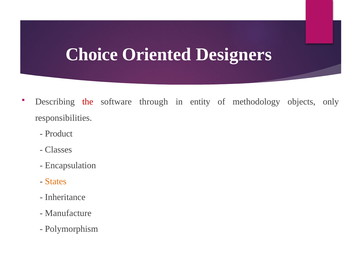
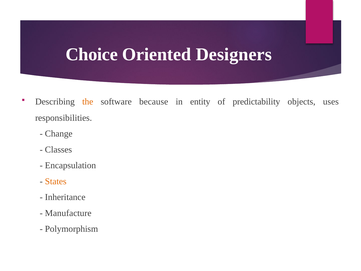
the colour: red -> orange
through: through -> because
methodology: methodology -> predictability
only: only -> uses
Product: Product -> Change
